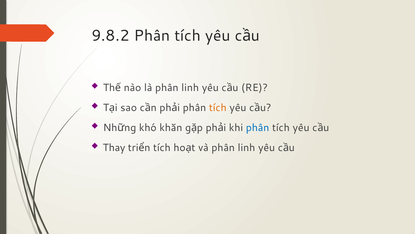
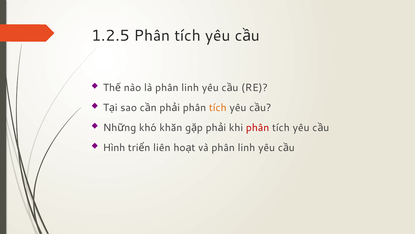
9.8.2: 9.8.2 -> 1.2.5
phân at (258, 127) colour: blue -> red
Thay: Thay -> Hình
tích at (162, 147): tích -> liên
